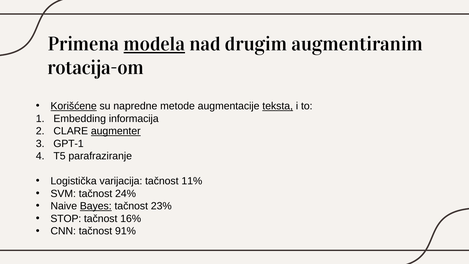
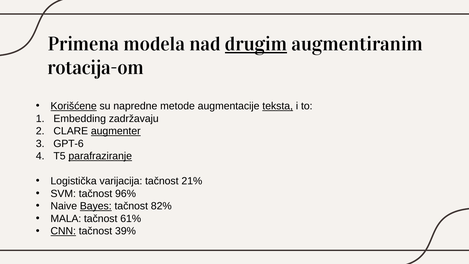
modela underline: present -> none
drugim underline: none -> present
informacija: informacija -> zadržavaju
GPT-1: GPT-1 -> GPT-6
parafraziranje underline: none -> present
11%: 11% -> 21%
24%: 24% -> 96%
23%: 23% -> 82%
STOP: STOP -> MALA
16%: 16% -> 61%
CNN underline: none -> present
91%: 91% -> 39%
